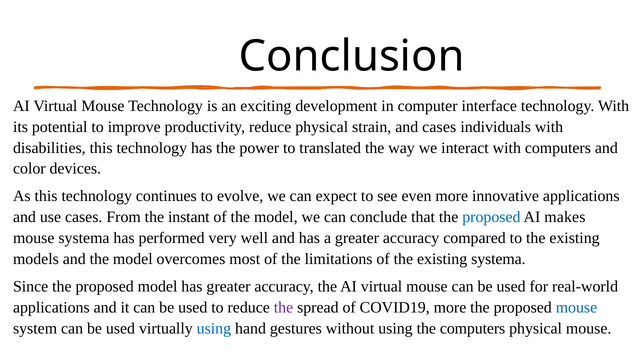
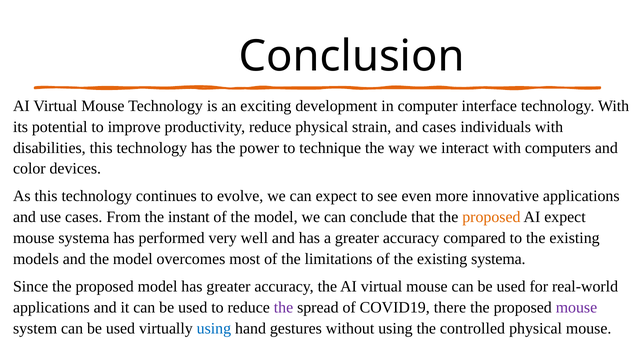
translated: translated -> technique
proposed at (491, 217) colour: blue -> orange
AI makes: makes -> expect
COVID19 more: more -> there
mouse at (576, 308) colour: blue -> purple
the computers: computers -> controlled
